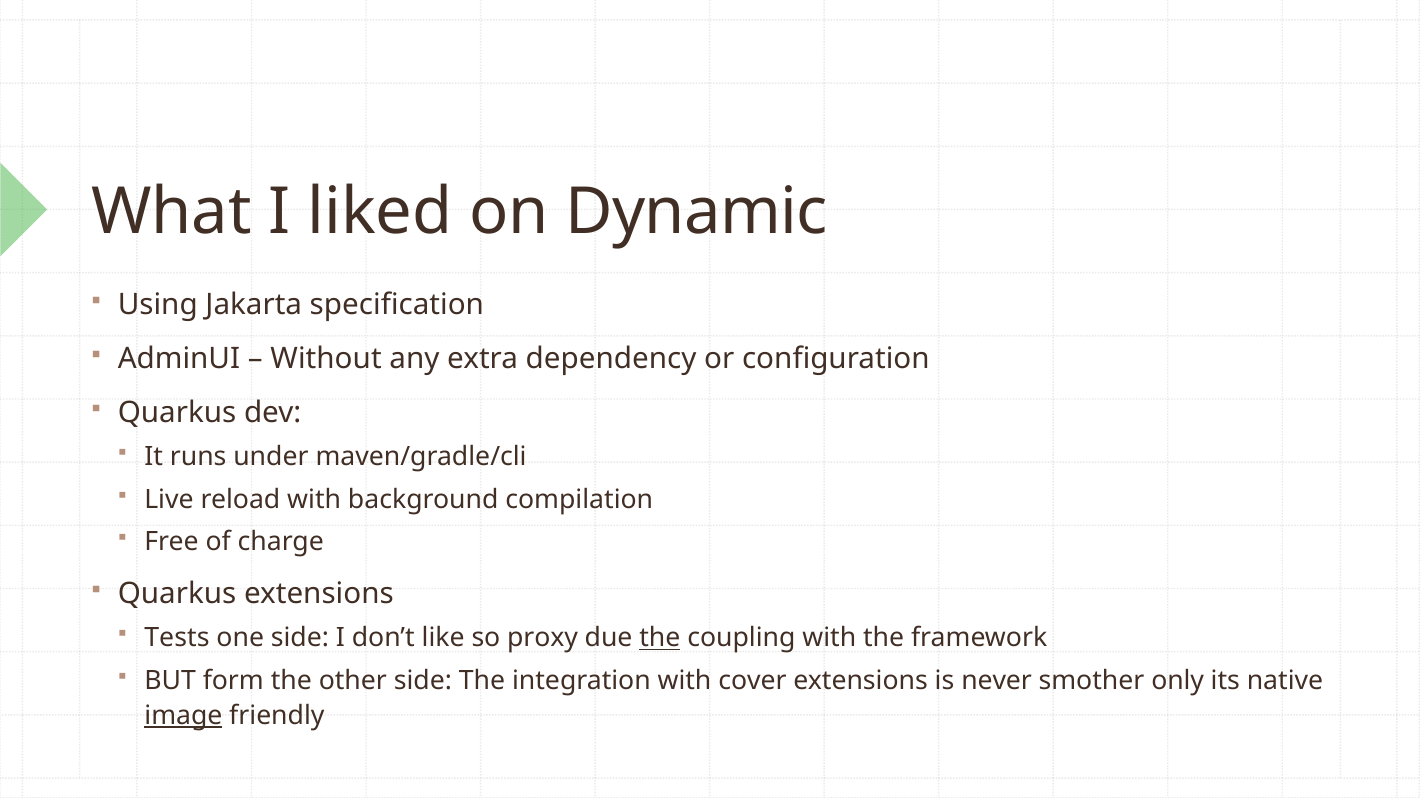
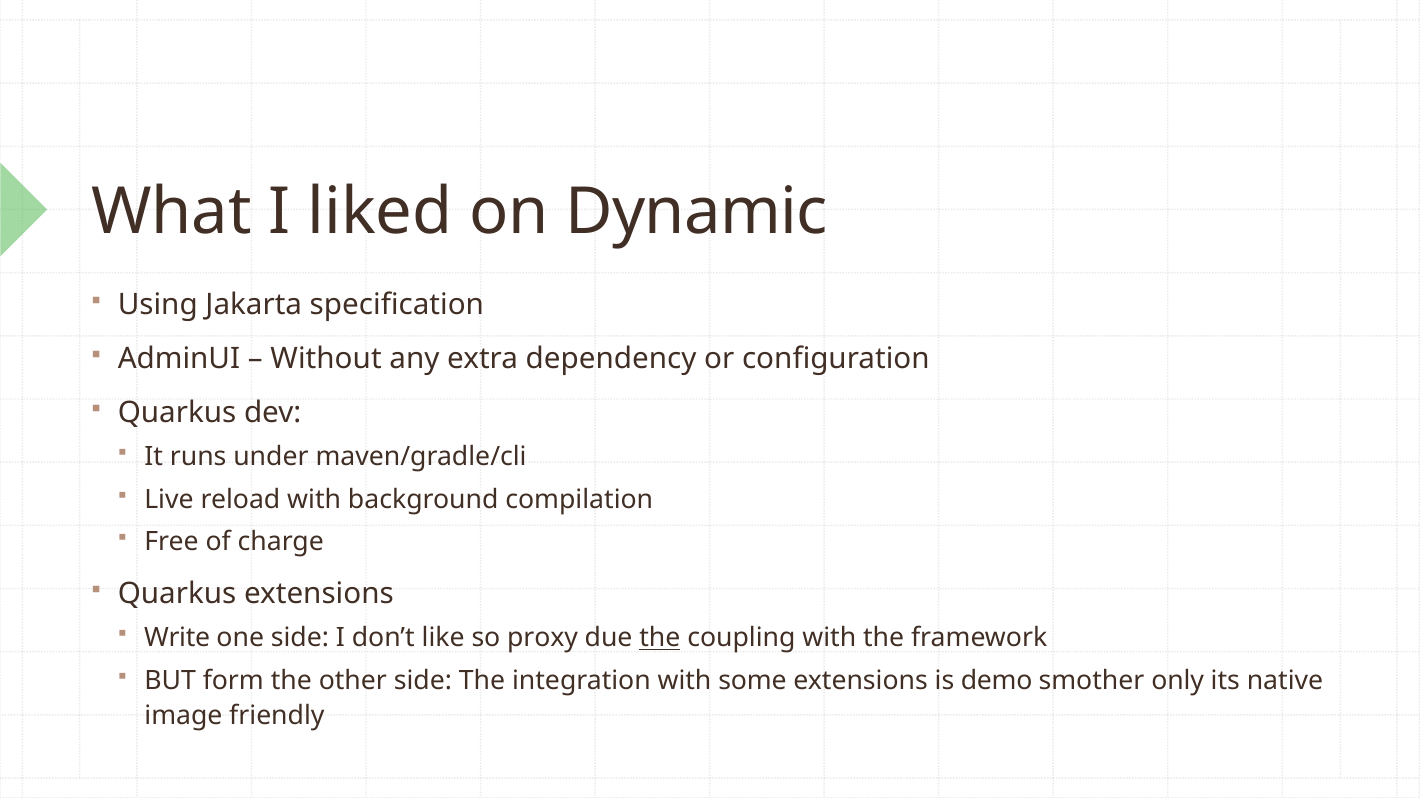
Tests: Tests -> Write
cover: cover -> some
never: never -> demo
image underline: present -> none
